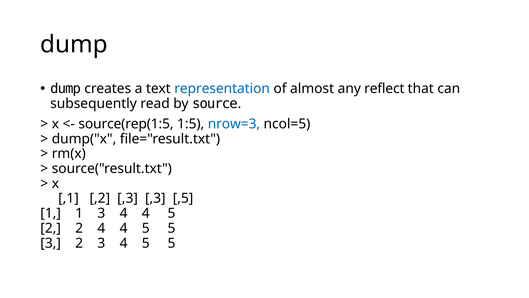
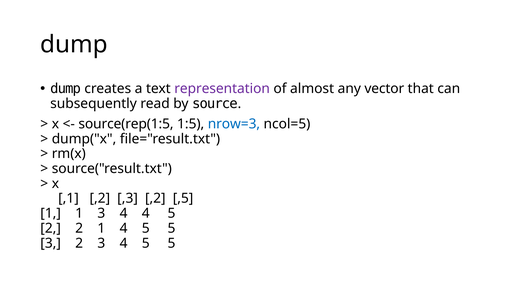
representation colour: blue -> purple
reflect: reflect -> vector
,3 ,3: ,3 -> ,2
2 4: 4 -> 1
